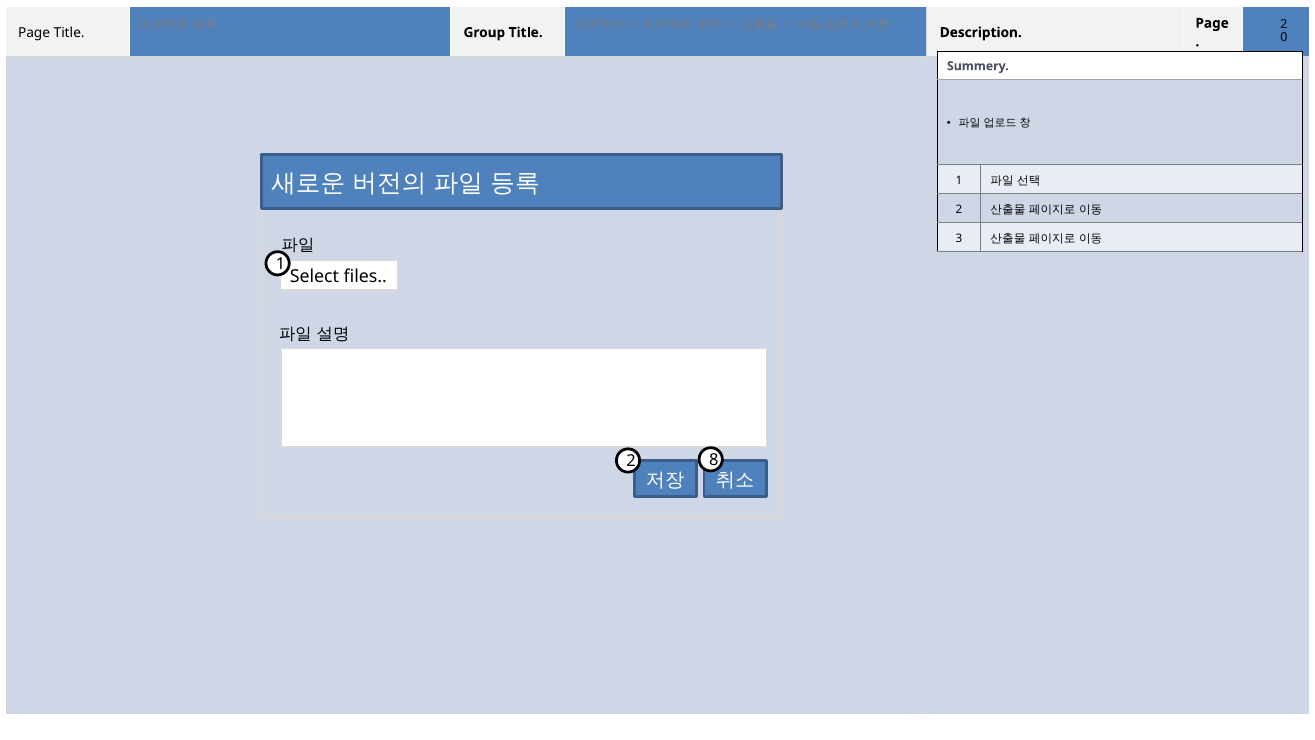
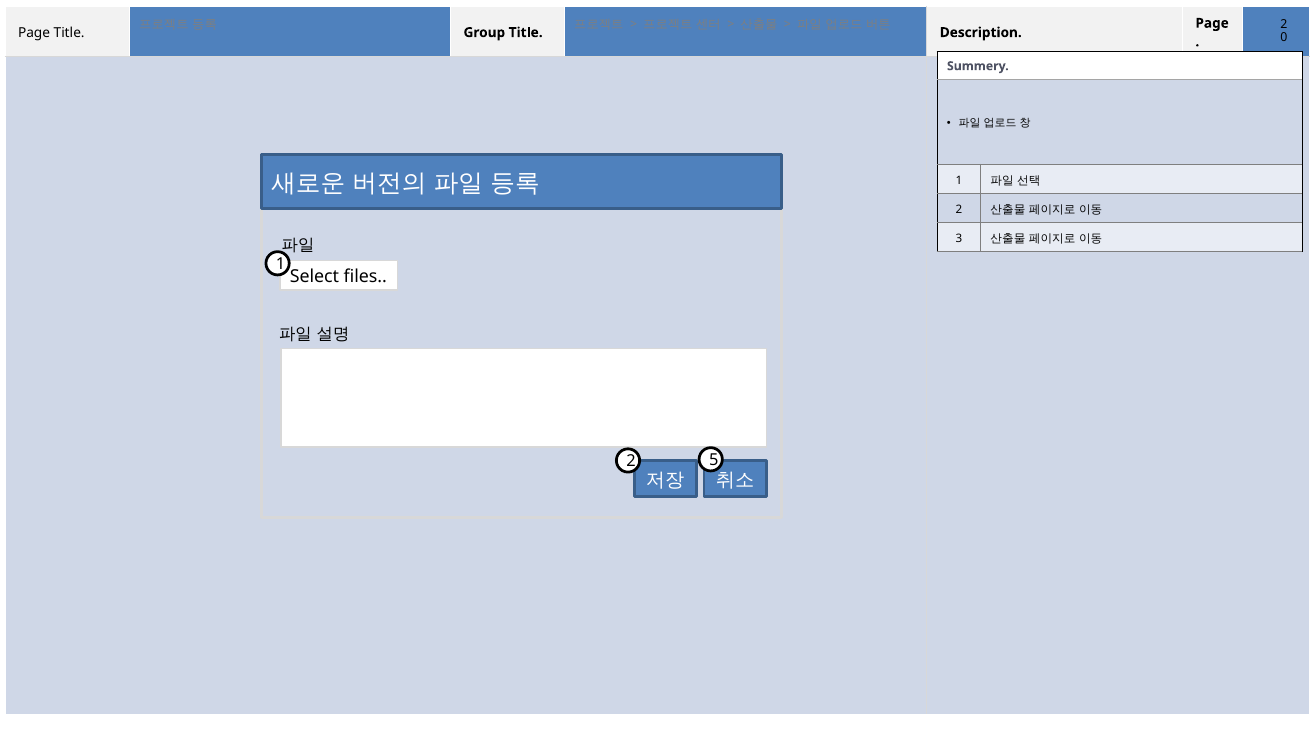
8: 8 -> 5
